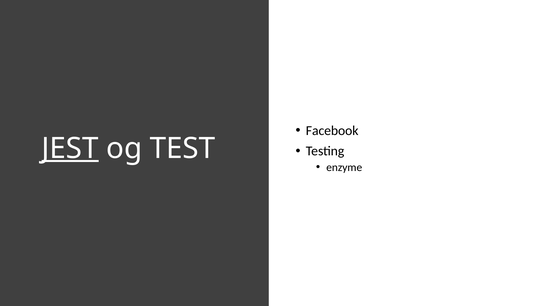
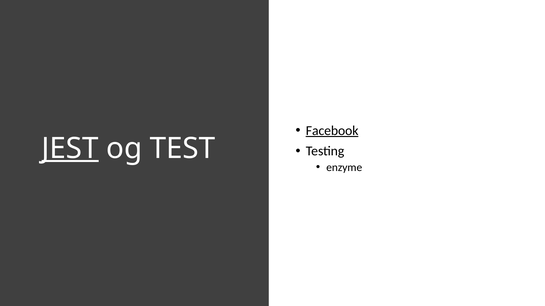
Facebook underline: none -> present
